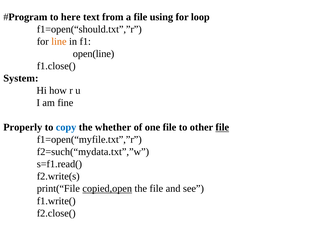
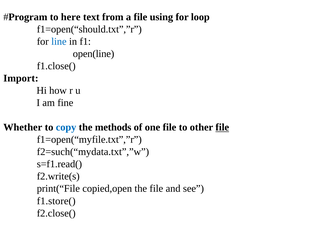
line colour: orange -> blue
System: System -> Import
Properly: Properly -> Whether
whether: whether -> methods
copied,open underline: present -> none
f1.write(: f1.write( -> f1.store(
